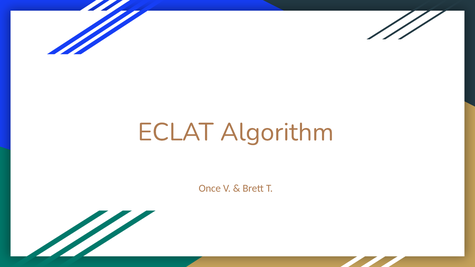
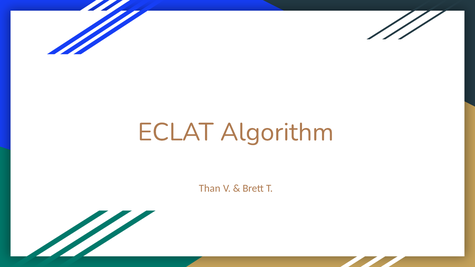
Once: Once -> Than
